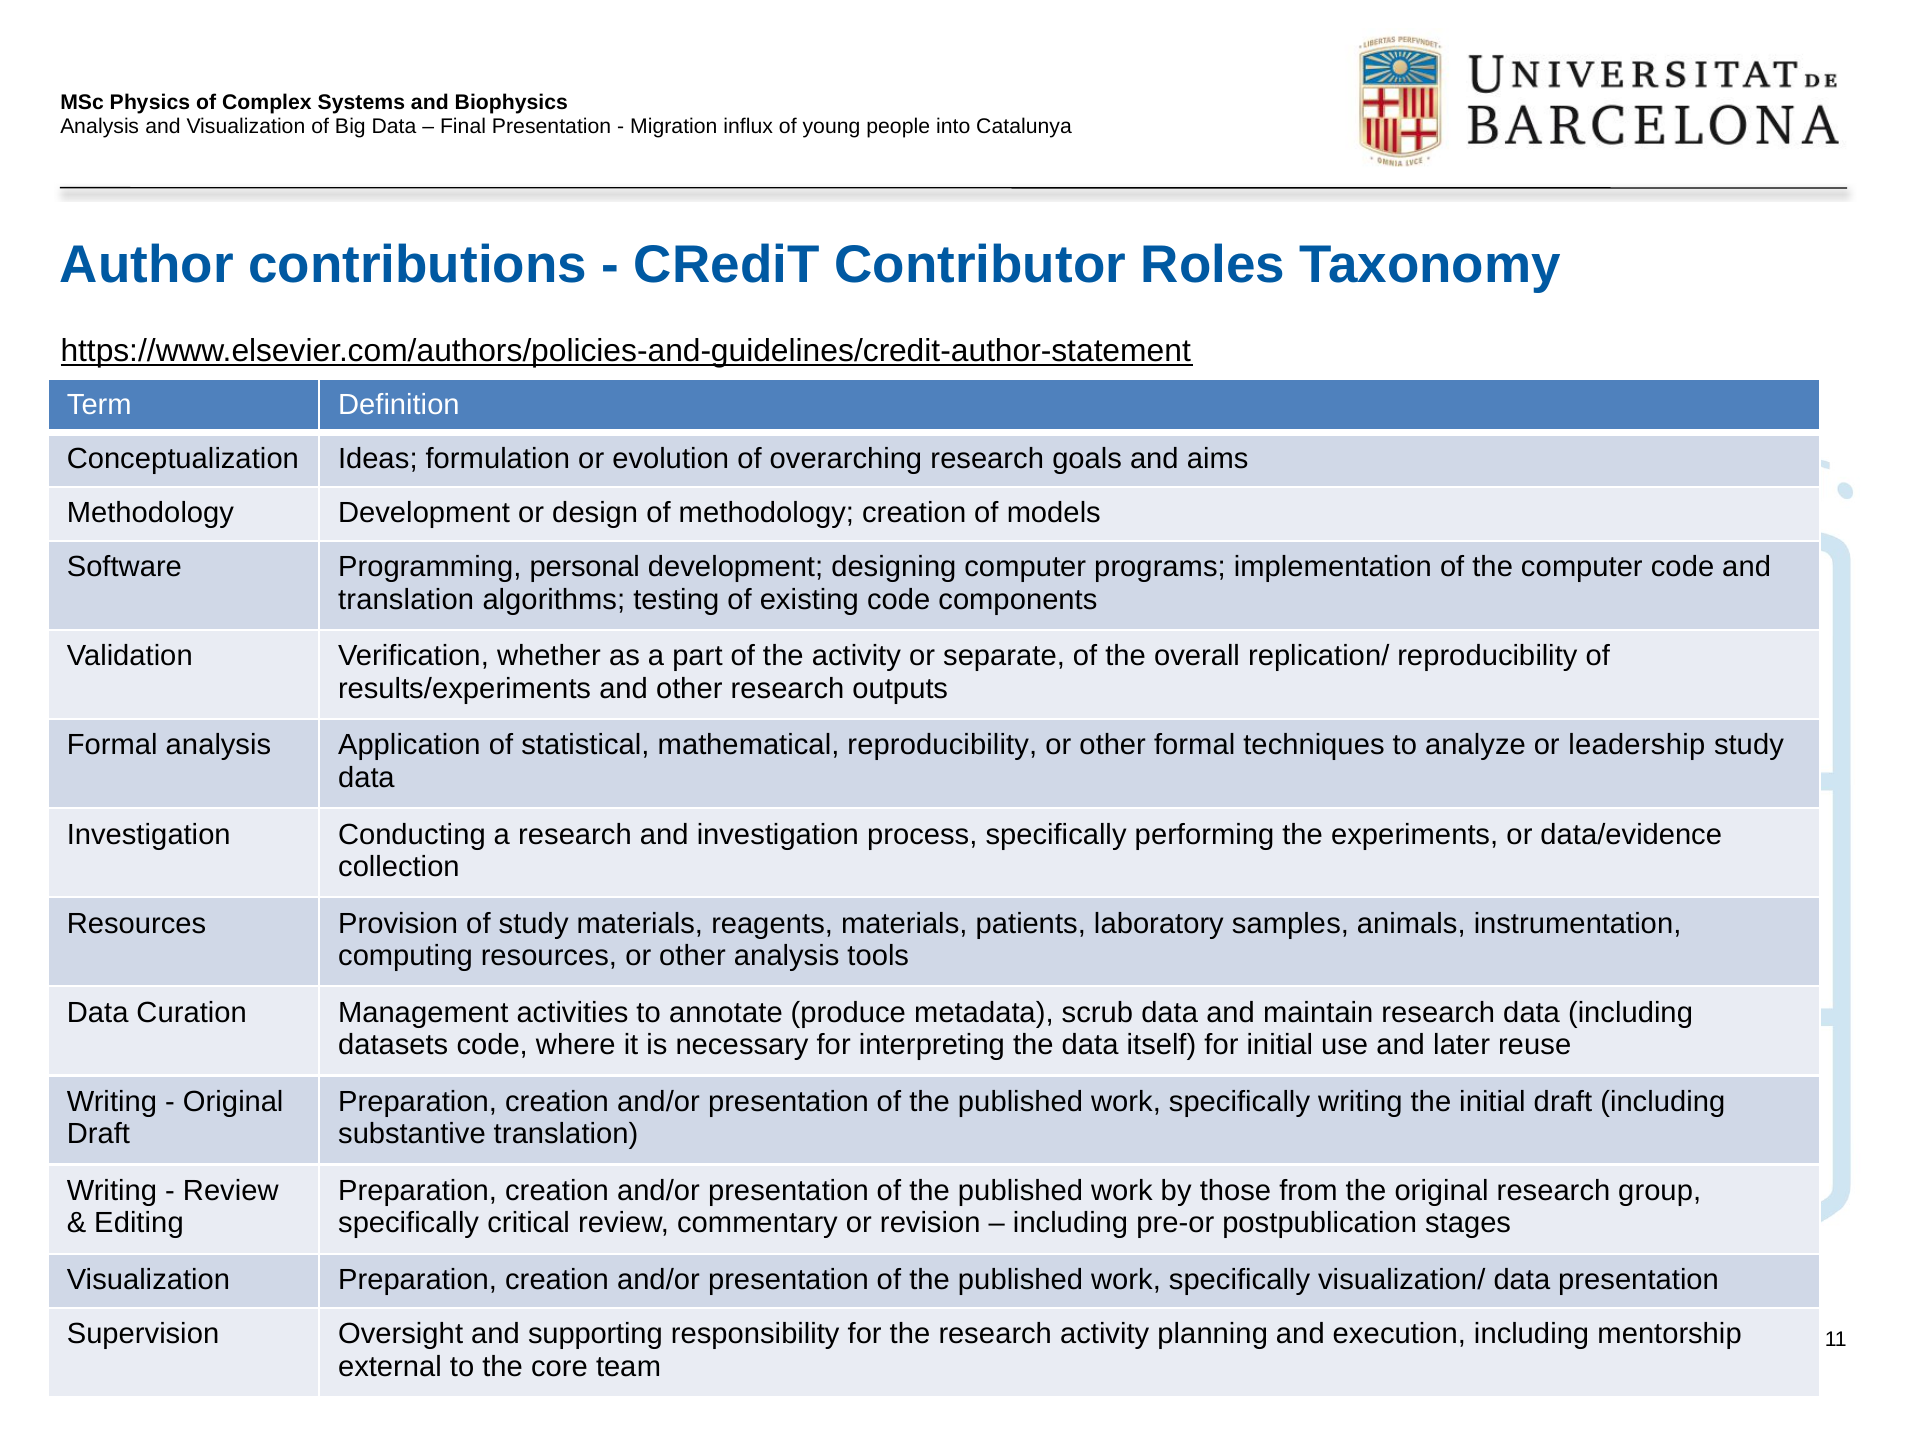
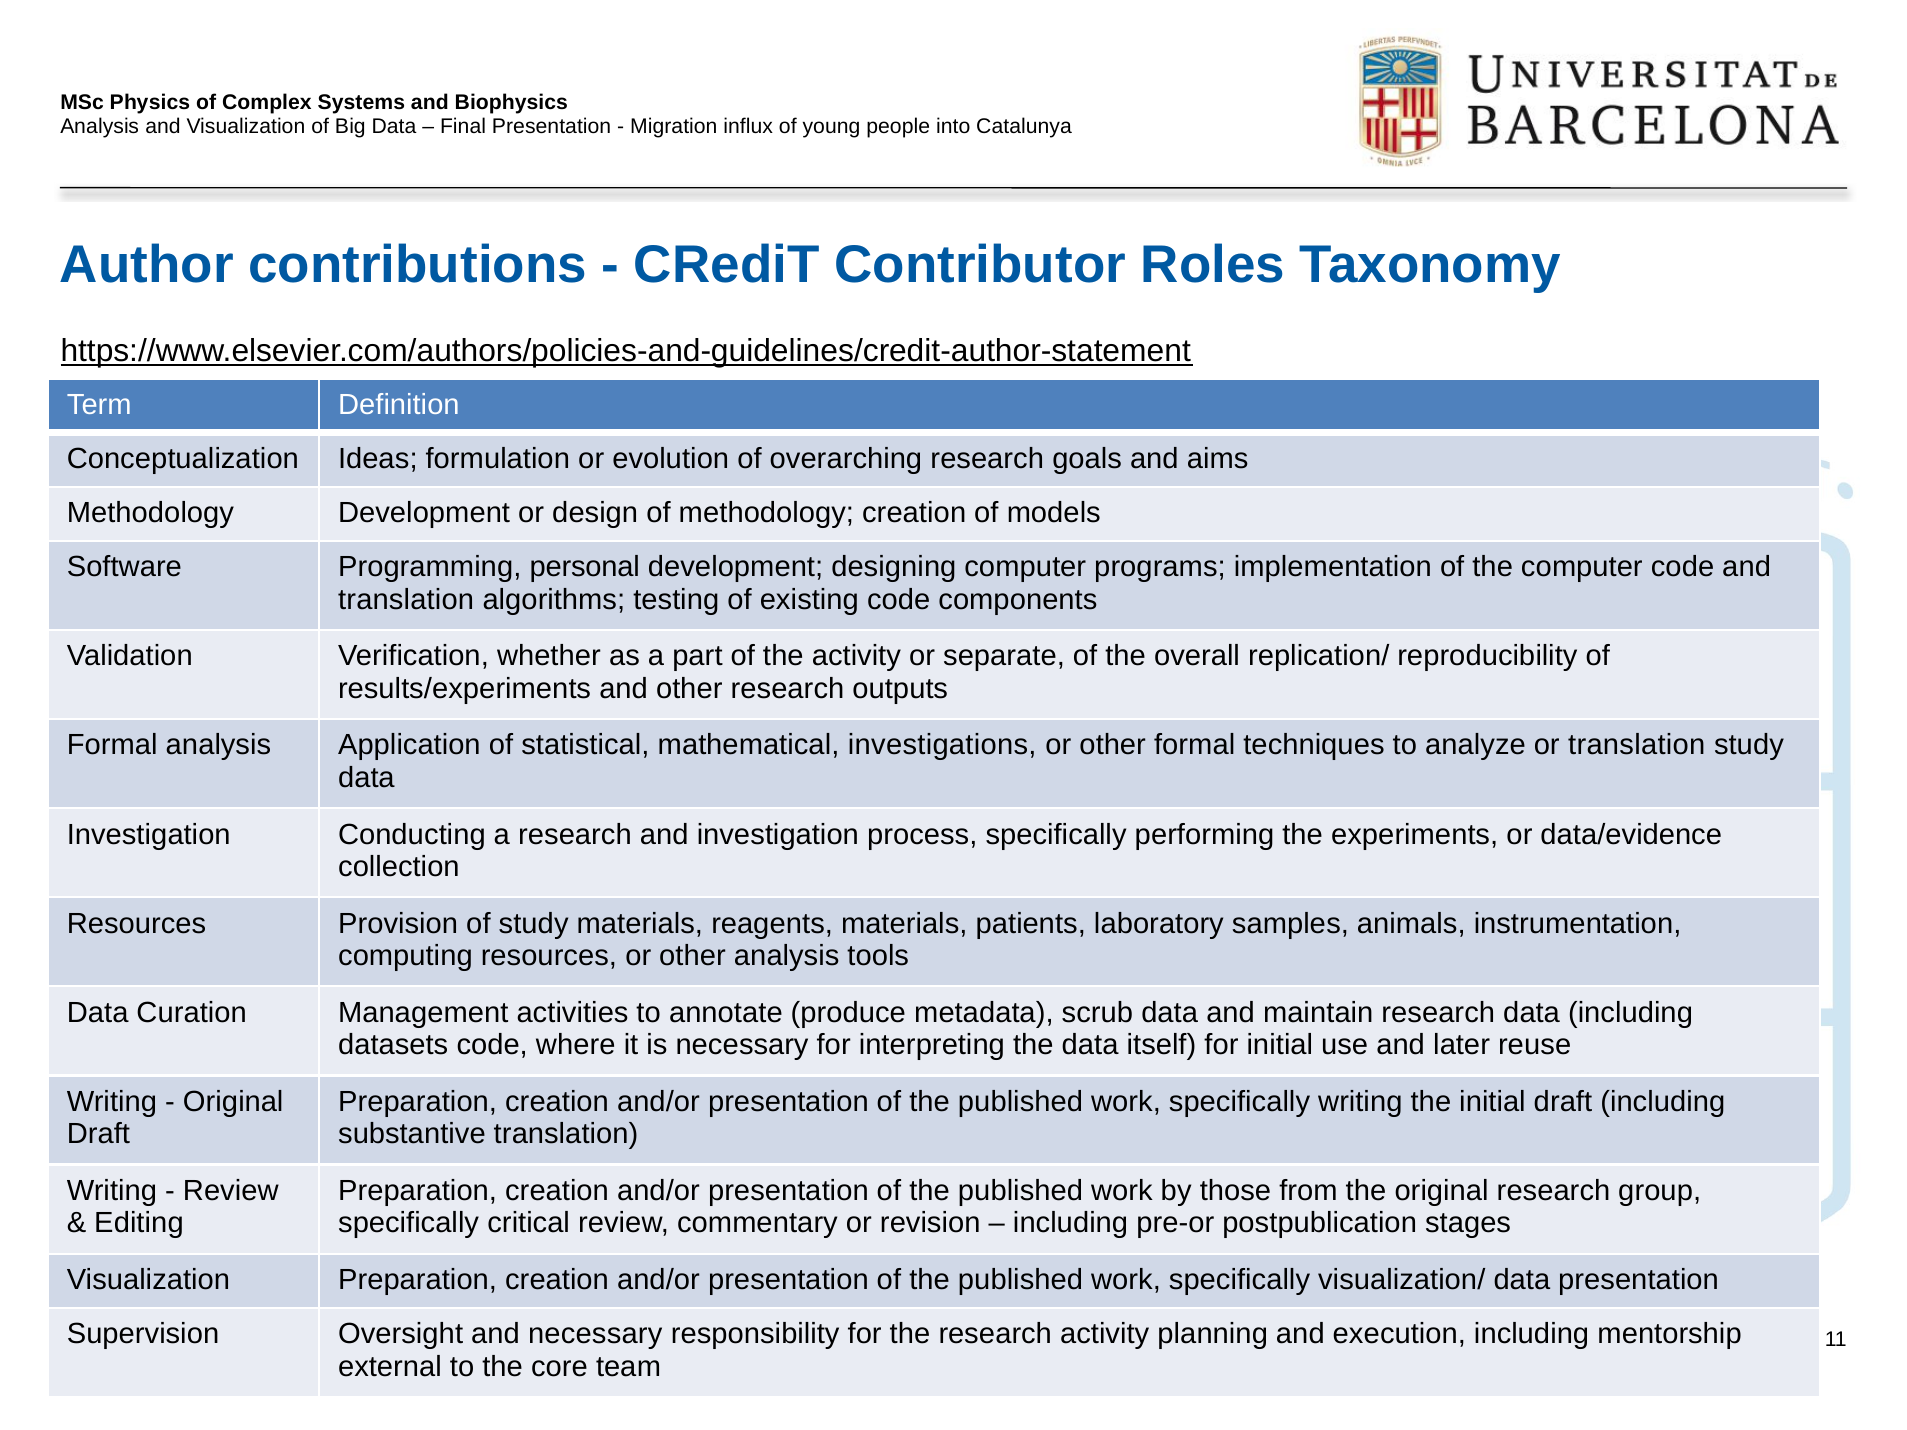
mathematical reproducibility: reproducibility -> investigations
or leadership: leadership -> translation
and supporting: supporting -> necessary
